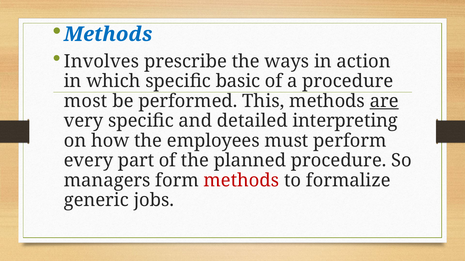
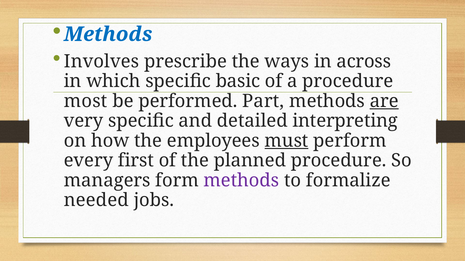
action: action -> across
This: This -> Part
must underline: none -> present
part: part -> first
methods at (241, 181) colour: red -> purple
generic: generic -> needed
